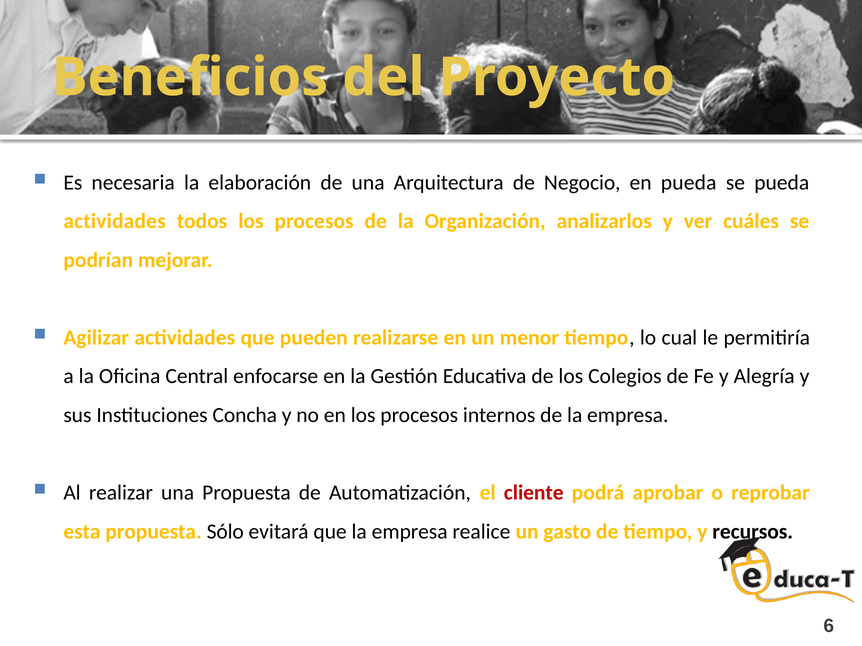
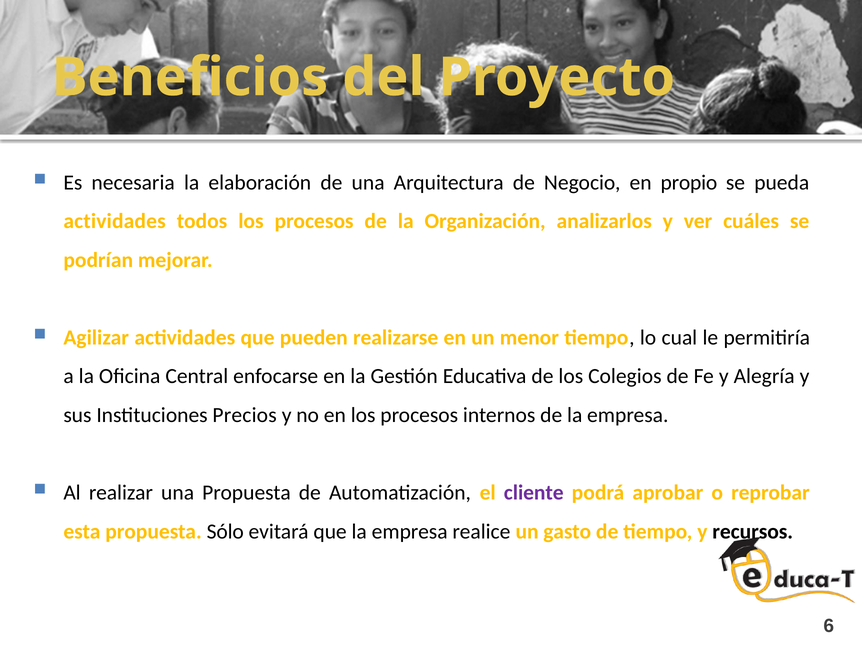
en pueda: pueda -> propio
Concha: Concha -> Precios
cliente colour: red -> purple
